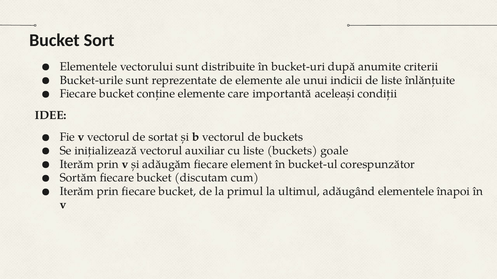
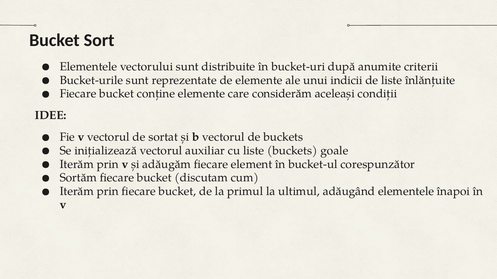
importantă: importantă -> considerăm
